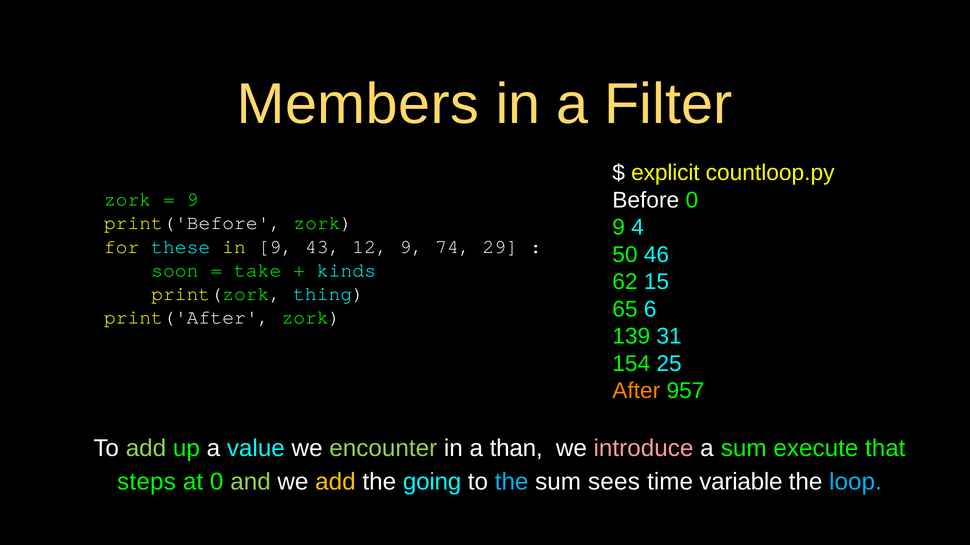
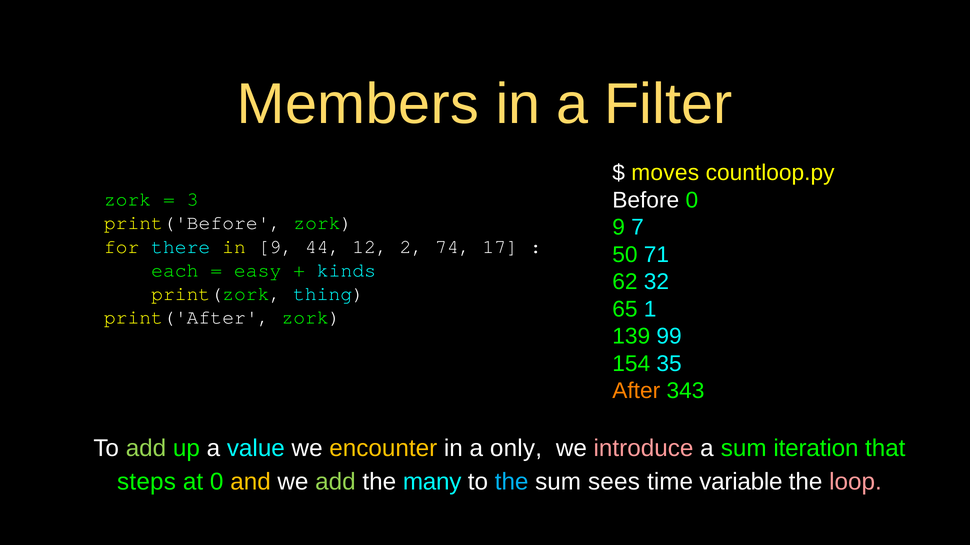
explicit: explicit -> moves
9 at (193, 200): 9 -> 3
4: 4 -> 7
these: these -> there
43: 43 -> 44
12 9: 9 -> 2
29: 29 -> 17
46: 46 -> 71
soon: soon -> each
take: take -> easy
15: 15 -> 32
6: 6 -> 1
31: 31 -> 99
25: 25 -> 35
957: 957 -> 343
encounter colour: light green -> yellow
than: than -> only
execute: execute -> iteration
and colour: light green -> yellow
add at (335, 482) colour: yellow -> light green
going: going -> many
loop colour: light blue -> pink
